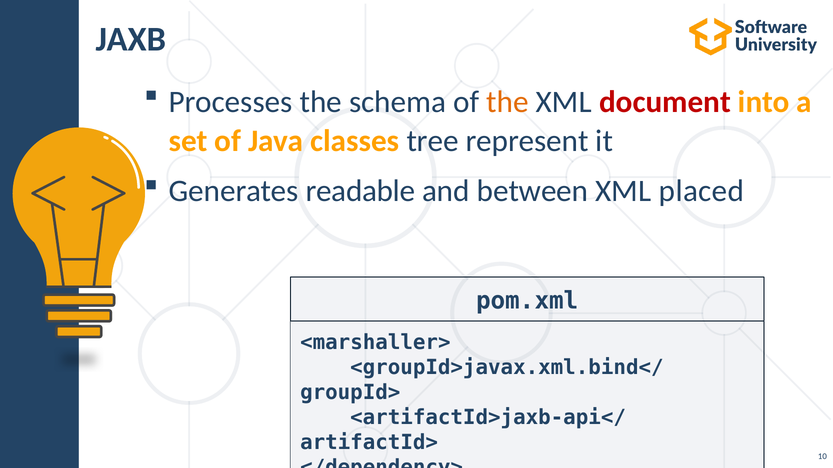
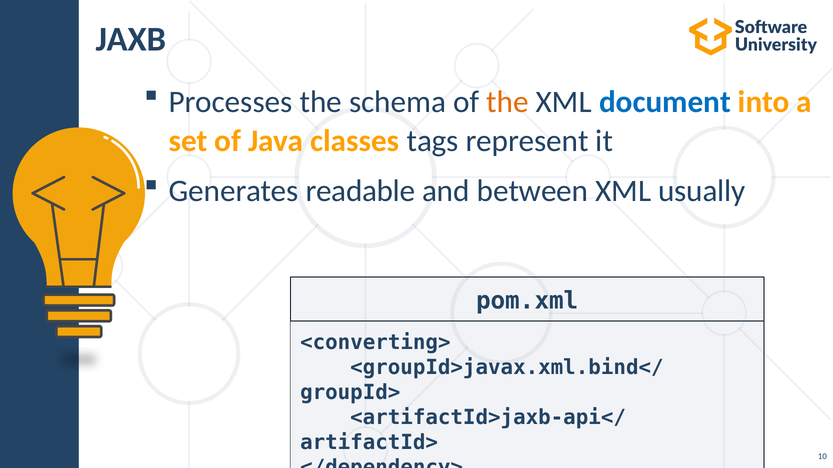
document colour: red -> blue
tree: tree -> tags
placed: placed -> usually
<marshaller>: <marshaller> -> <converting>
